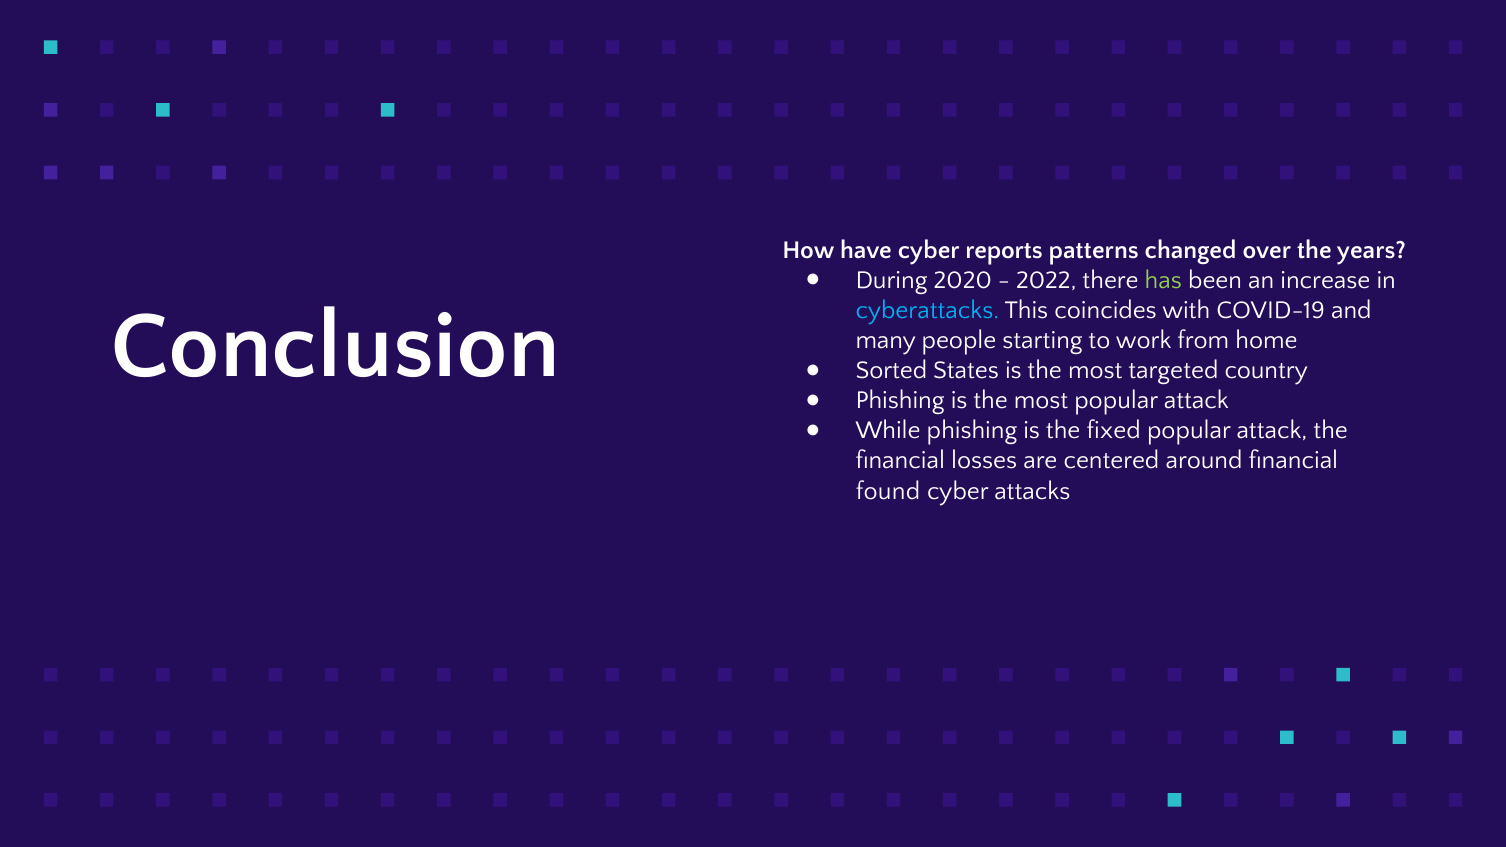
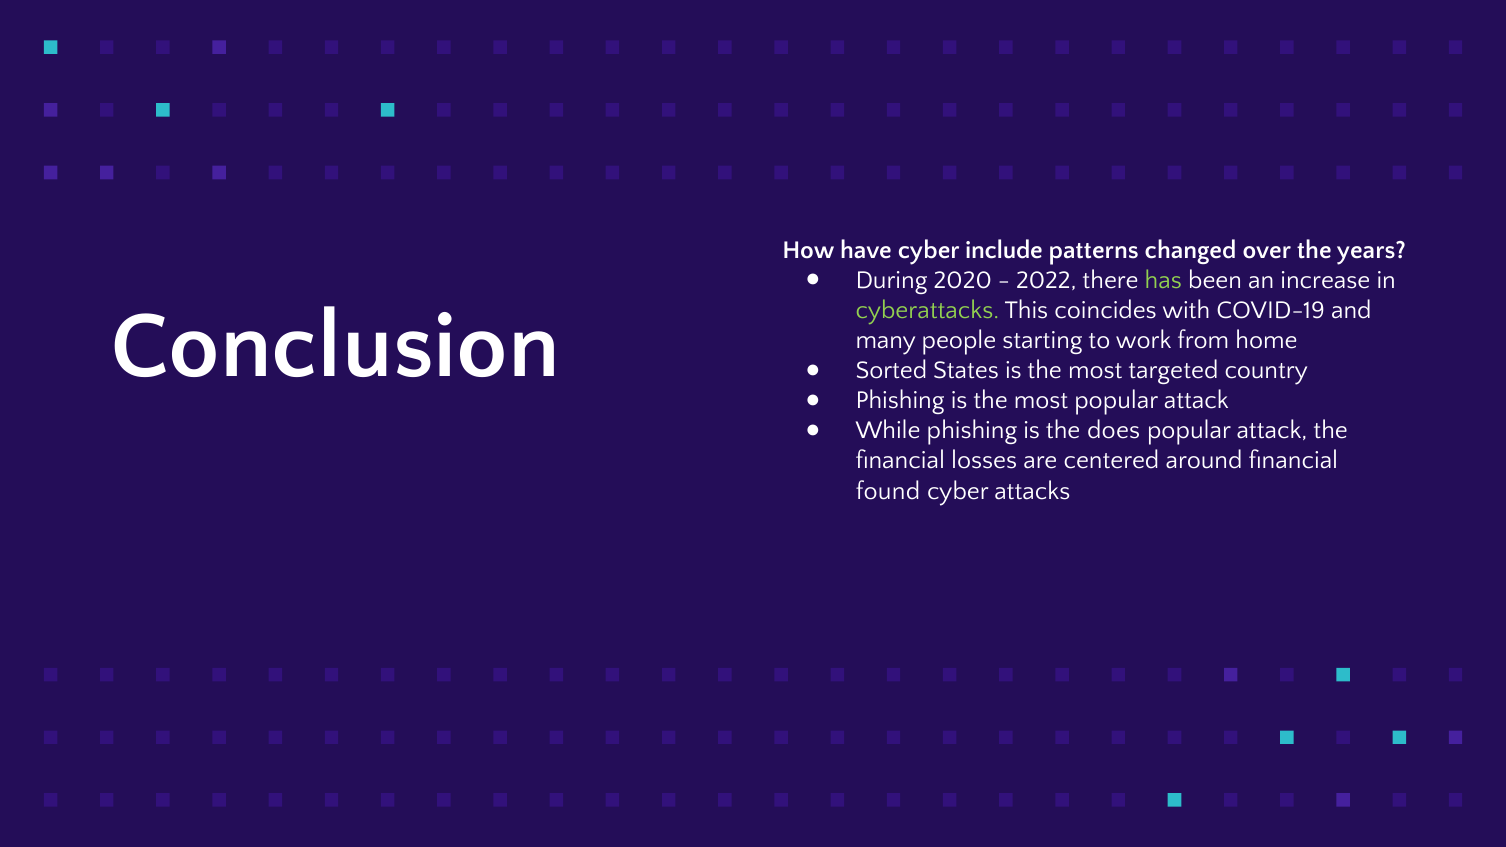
reports: reports -> include
cyberattacks colour: light blue -> light green
fixed: fixed -> does
